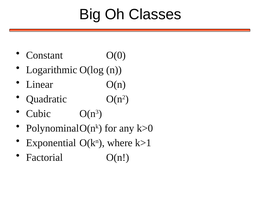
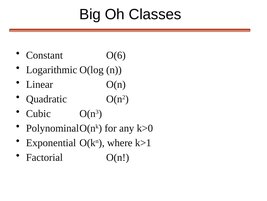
O(0: O(0 -> O(6
